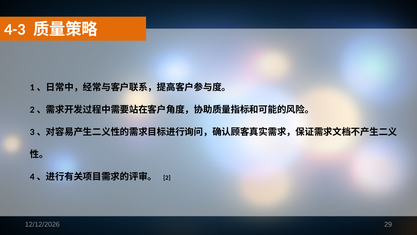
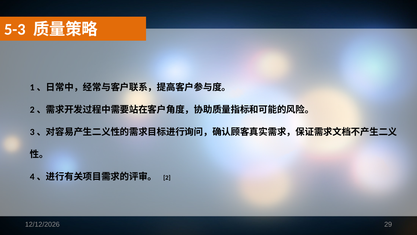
4-3: 4-3 -> 5-3
